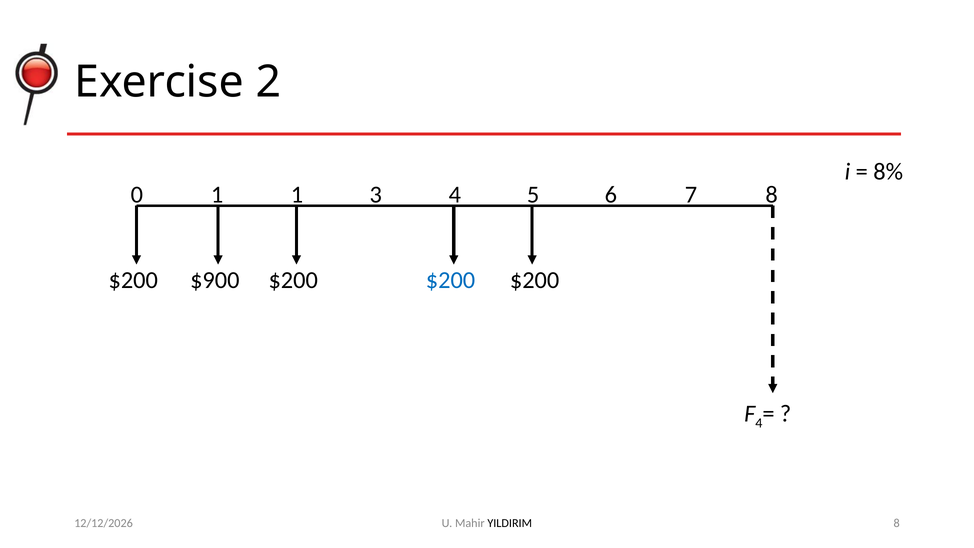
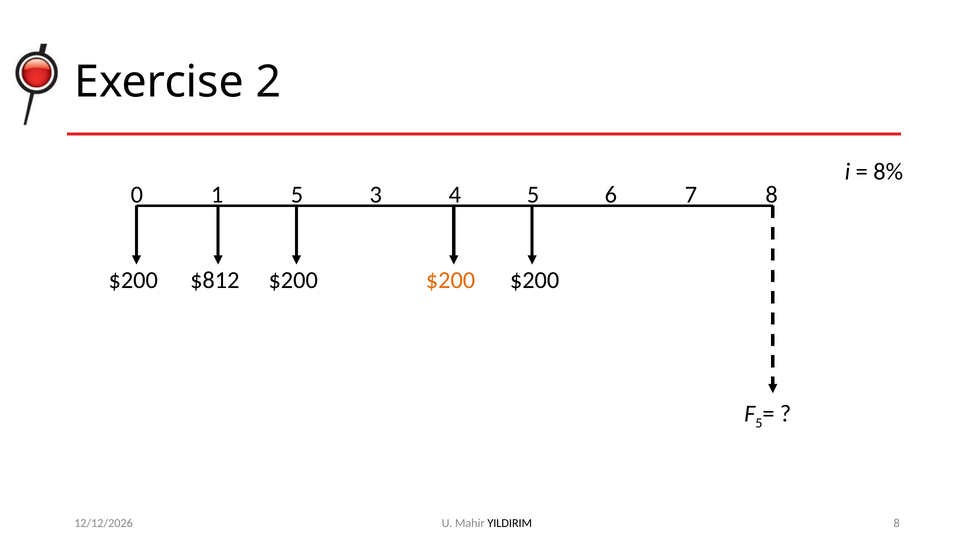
1 at (297, 195): 1 -> 5
$900: $900 -> $812
$200 at (451, 280) colour: blue -> orange
4 at (759, 423): 4 -> 5
